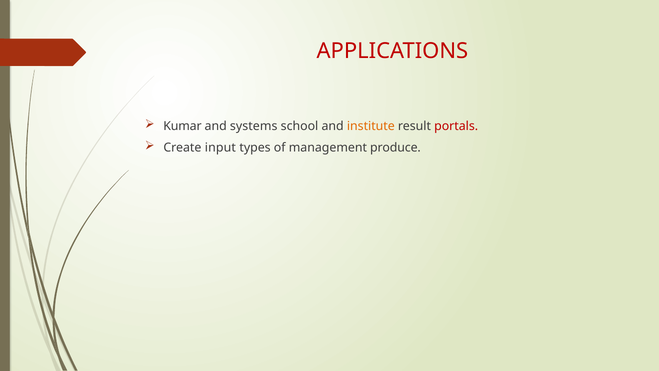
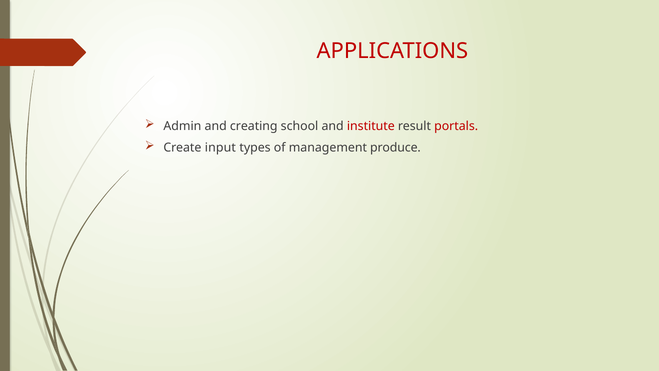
Kumar: Kumar -> Admin
systems: systems -> creating
institute colour: orange -> red
